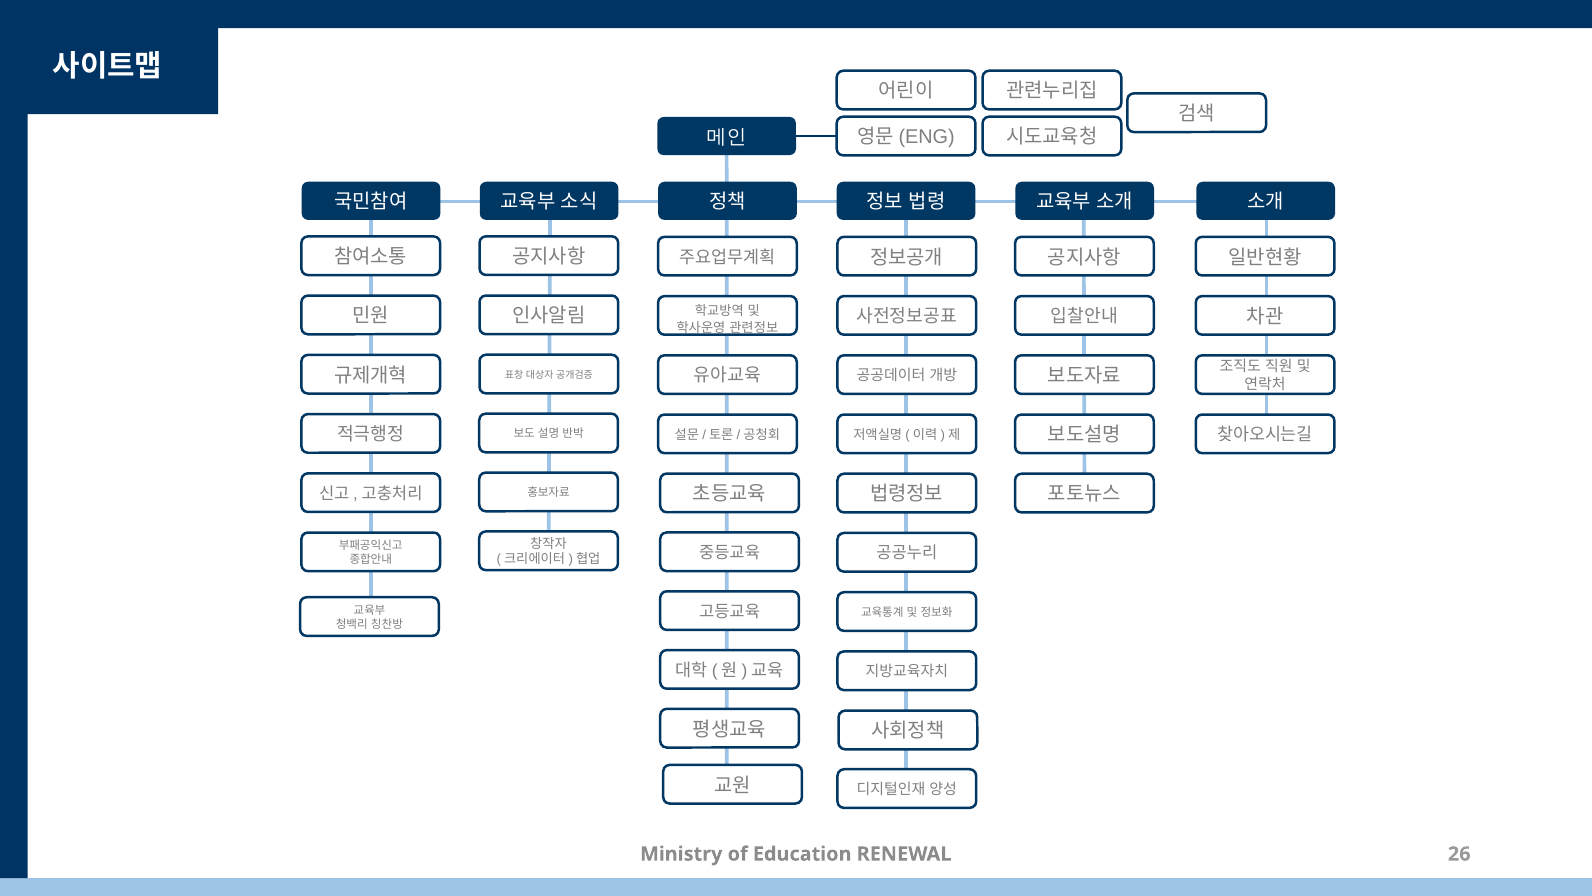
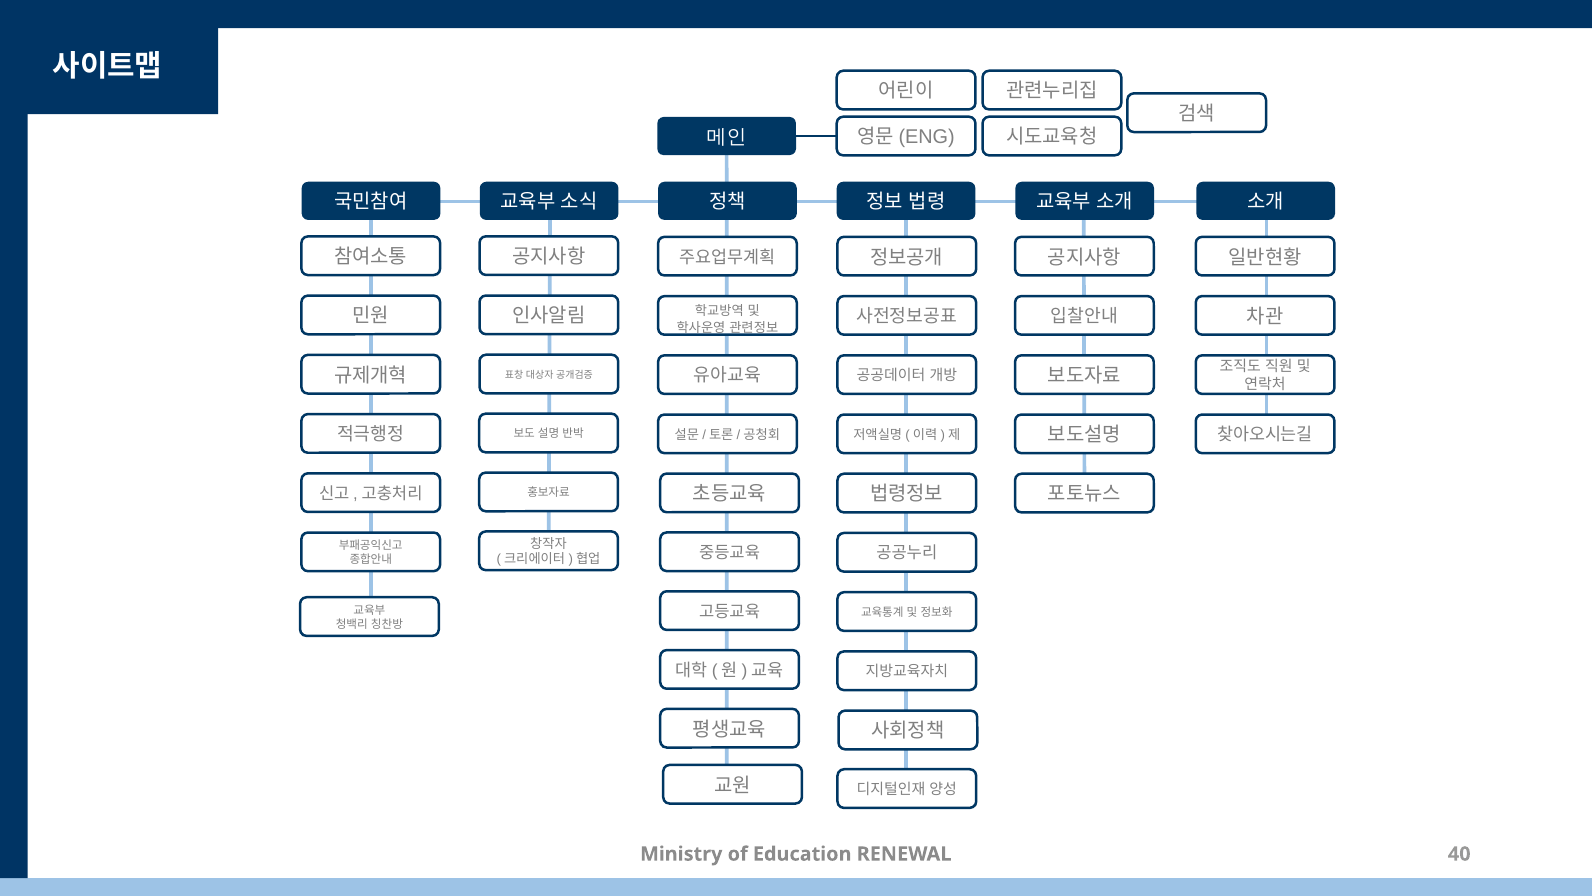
26: 26 -> 40
